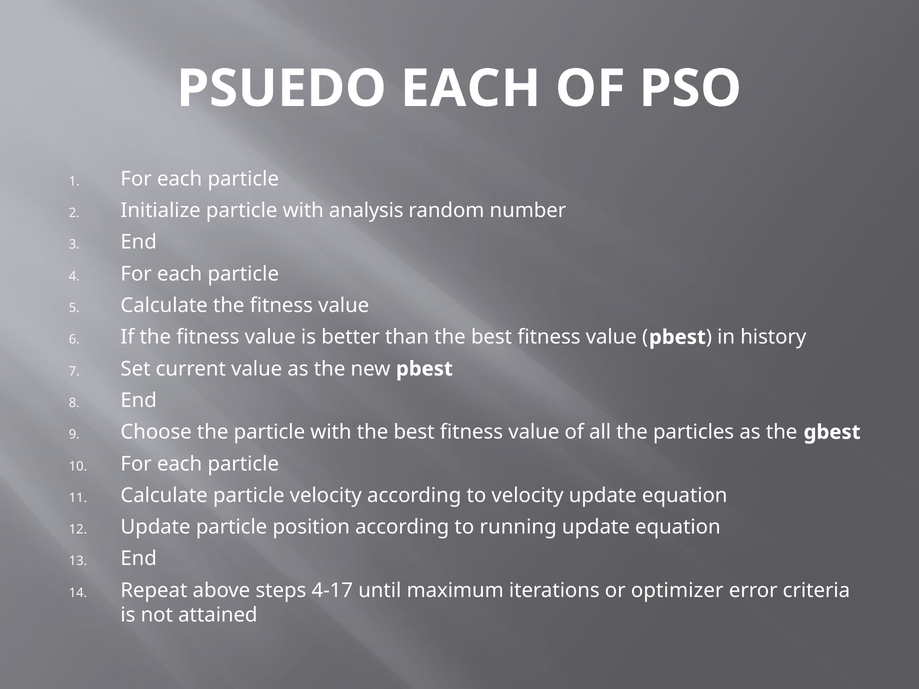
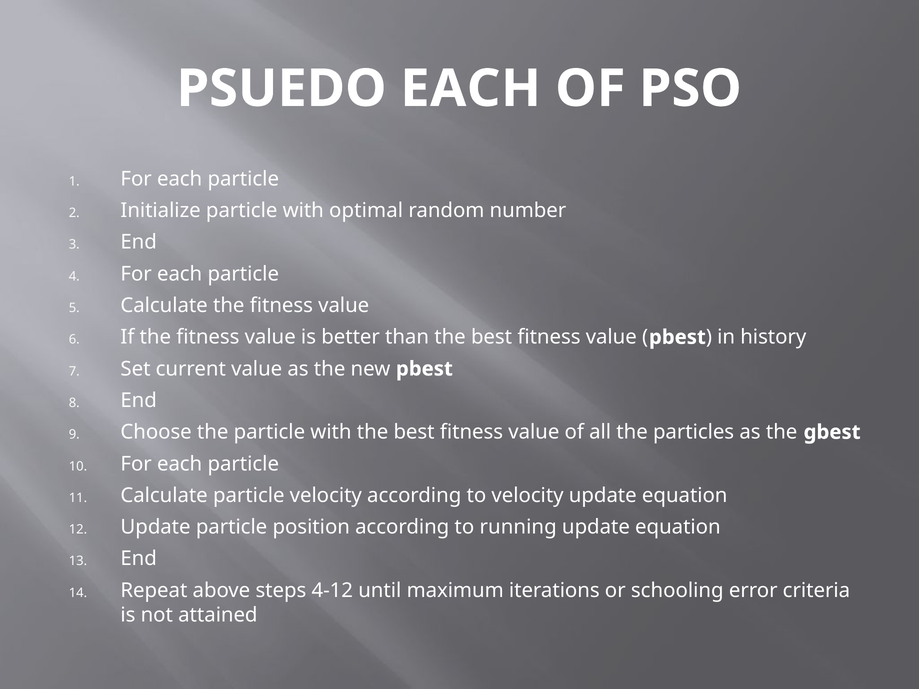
analysis: analysis -> optimal
4-17: 4-17 -> 4-12
optimizer: optimizer -> schooling
